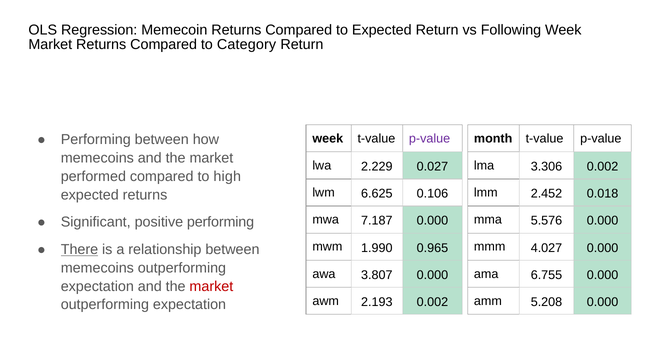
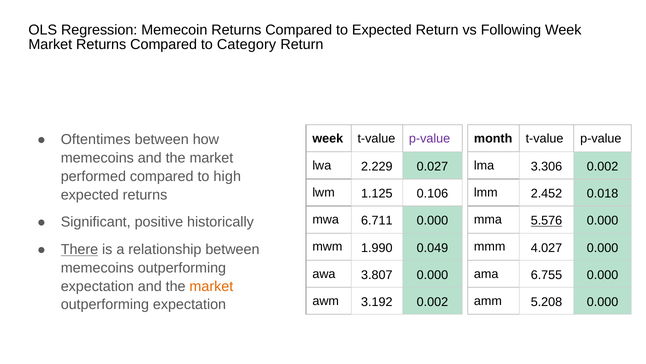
Performing at (96, 139): Performing -> Oftentimes
6.625: 6.625 -> 1.125
7.187: 7.187 -> 6.711
5.576 underline: none -> present
positive performing: performing -> historically
0.965: 0.965 -> 0.049
market at (211, 286) colour: red -> orange
2.193: 2.193 -> 3.192
